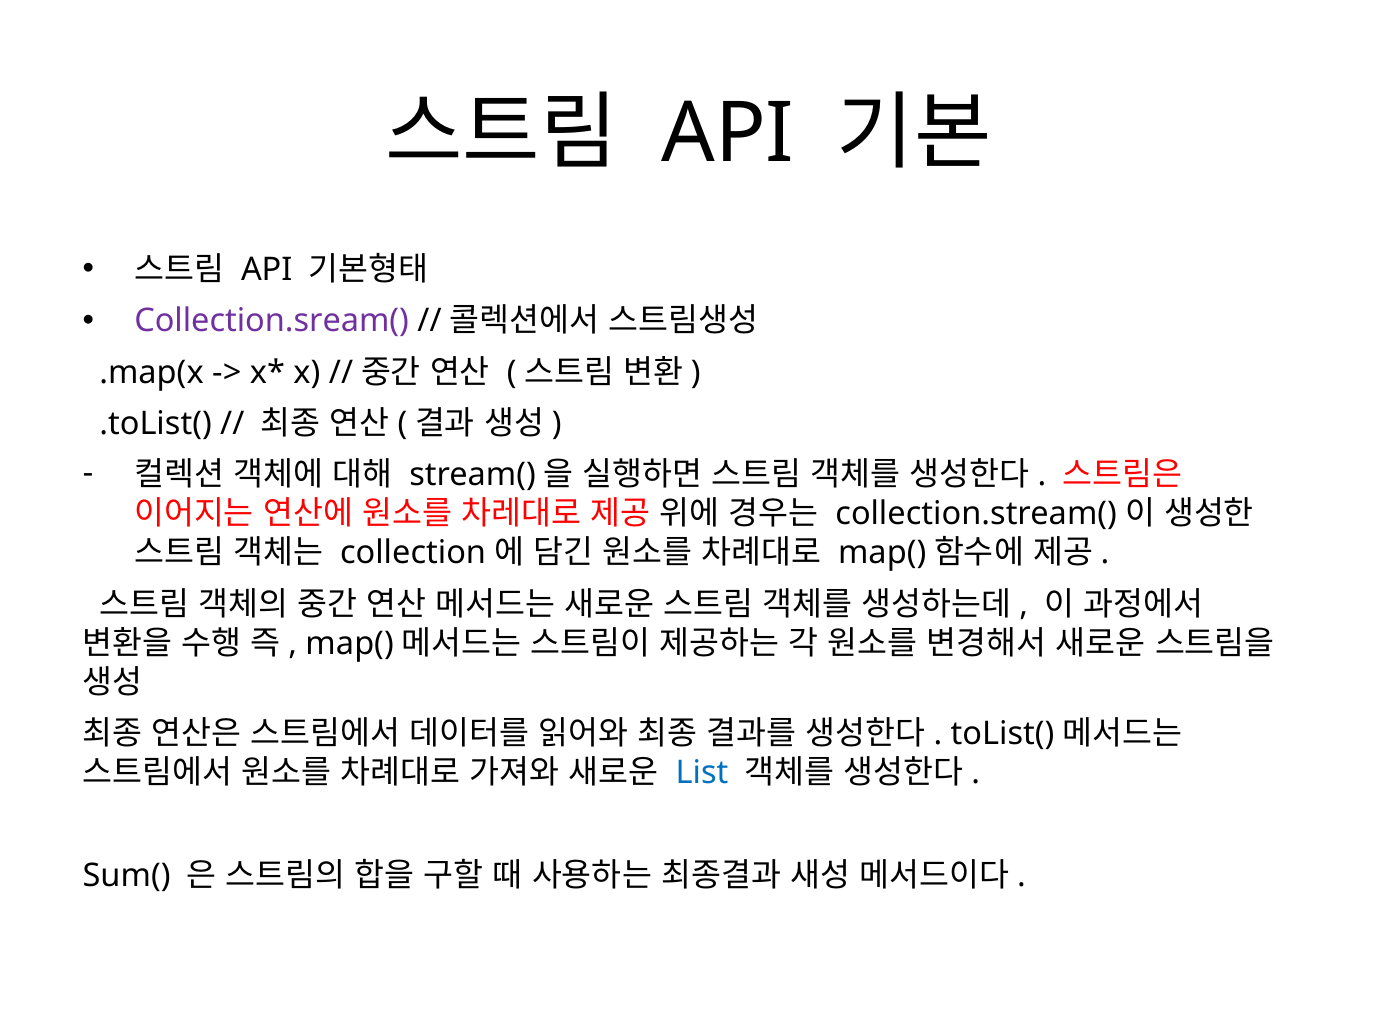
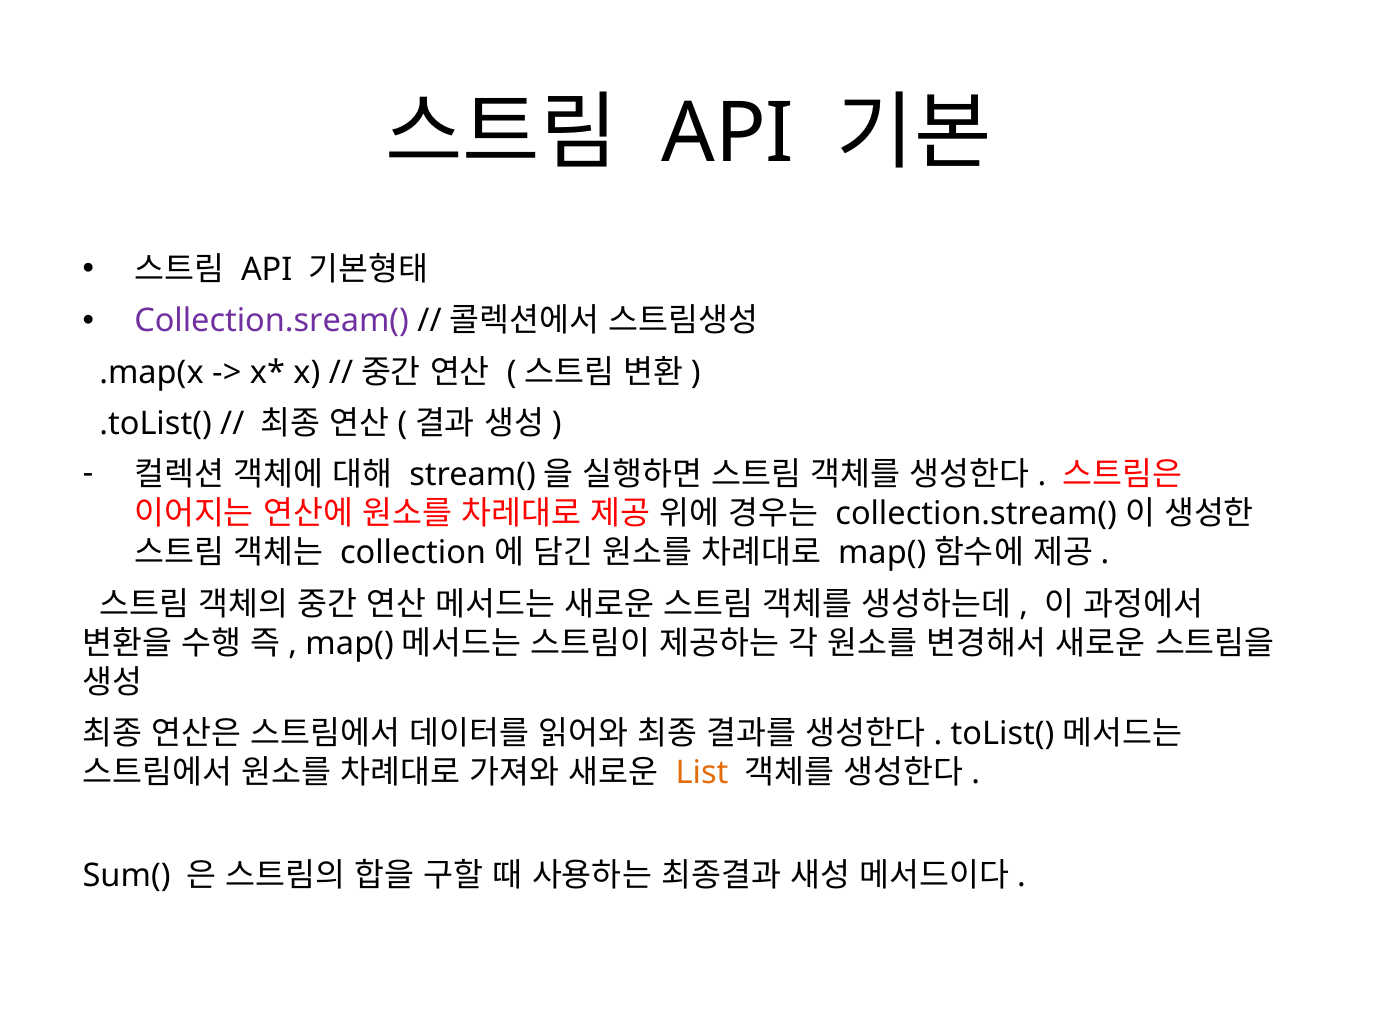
List colour: blue -> orange
